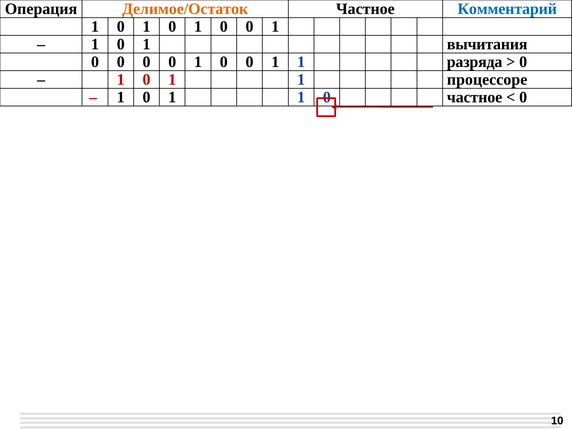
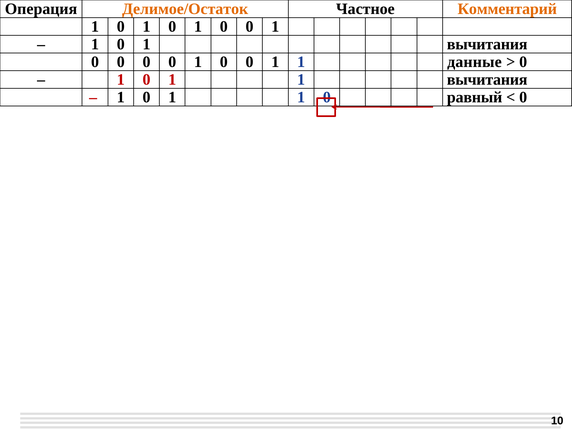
Комментарий colour: blue -> orange
разряда: разряда -> данные
1 1 процессоре: процессоре -> вычитания
0 частное: частное -> равный
